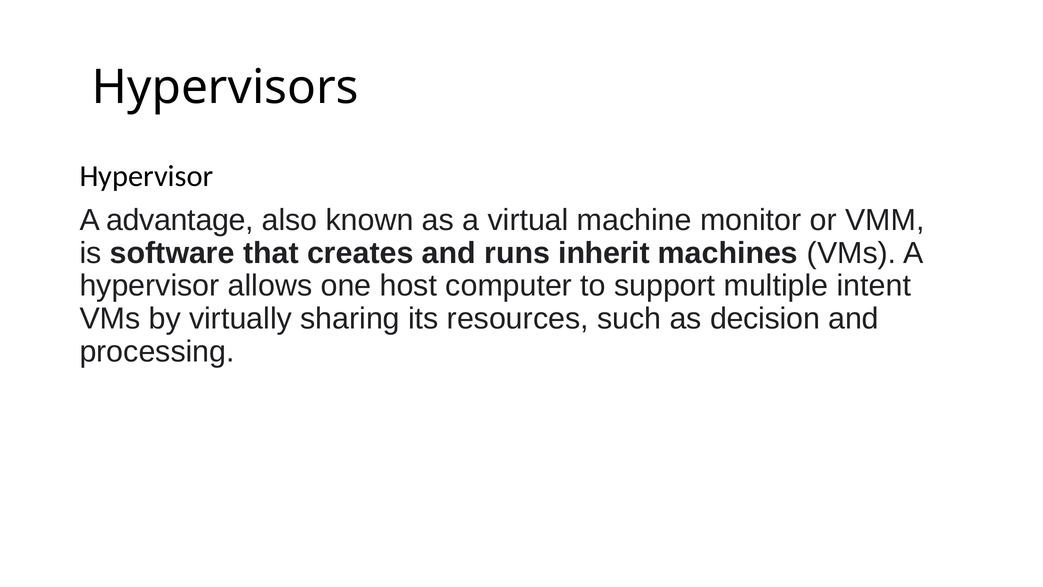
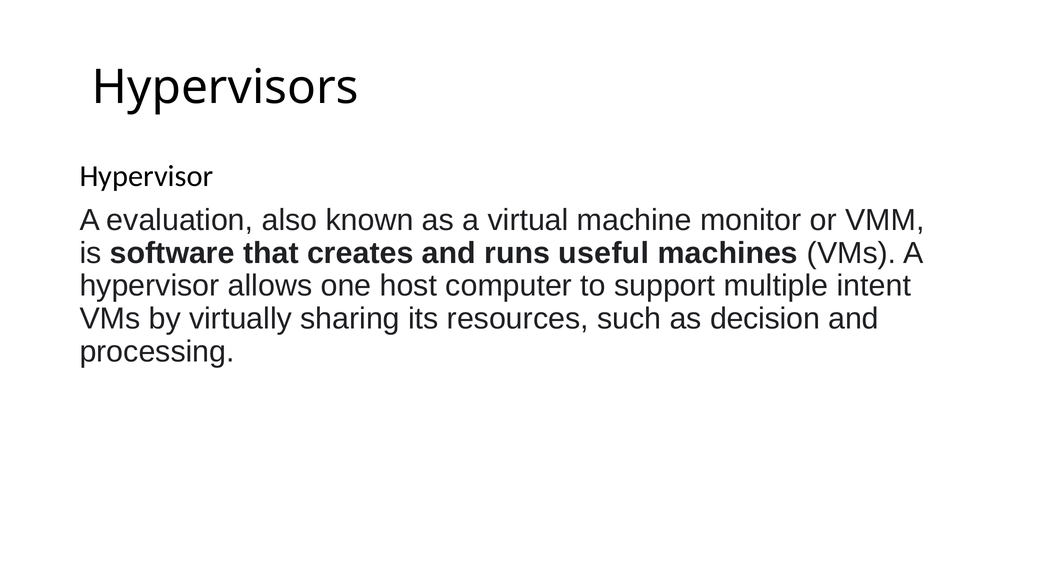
advantage: advantage -> evaluation
inherit: inherit -> useful
